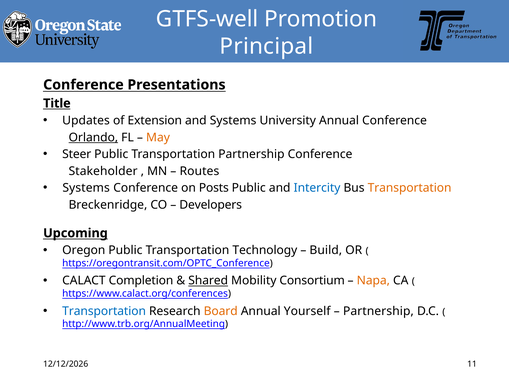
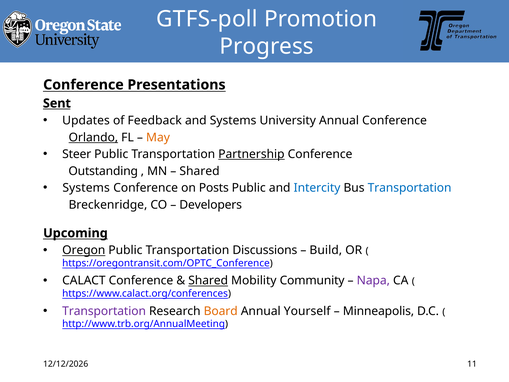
GTFS-well: GTFS-well -> GTFS-poll
Principal: Principal -> Progress
Title: Title -> Sent
Extension: Extension -> Feedback
Partnership at (251, 154) underline: none -> present
Stakeholder: Stakeholder -> Outstanding
Routes at (199, 171): Routes -> Shared
Transportation at (410, 188) colour: orange -> blue
Oregon underline: none -> present
Technology: Technology -> Discussions
CALACT Completion: Completion -> Conference
Consortium: Consortium -> Community
Napa colour: orange -> purple
Transportation at (104, 311) colour: blue -> purple
Partnership at (378, 311): Partnership -> Minneapolis
